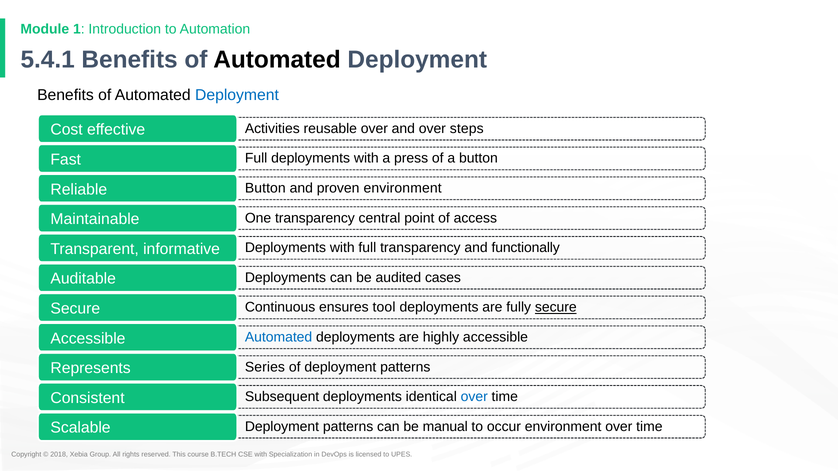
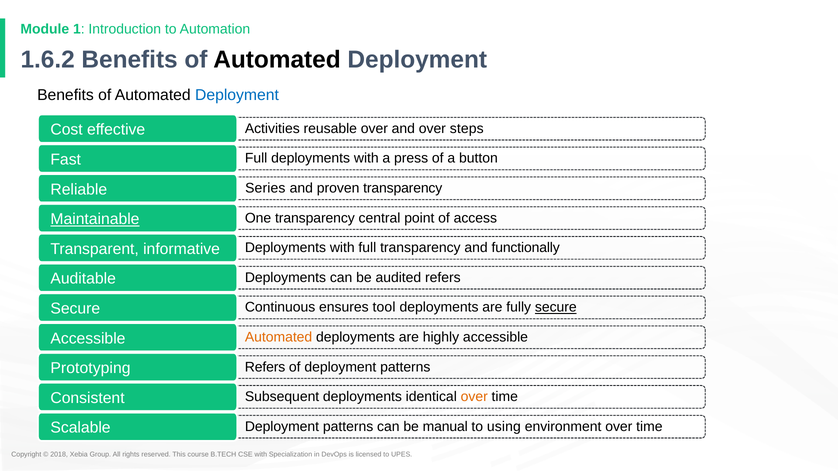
5.4.1: 5.4.1 -> 1.6.2
Button at (265, 188): Button -> Series
proven environment: environment -> transparency
Maintainable underline: none -> present
audited cases: cases -> refers
Automated at (279, 337) colour: blue -> orange
Series at (265, 367): Series -> Refers
Represents: Represents -> Prototyping
over at (474, 397) colour: blue -> orange
occur: occur -> using
